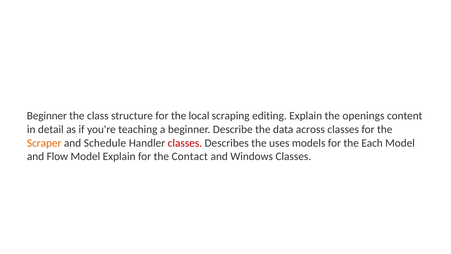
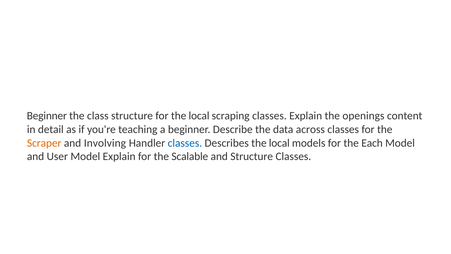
scraping editing: editing -> classes
Schedule: Schedule -> Involving
classes at (185, 143) colour: red -> blue
Describes the uses: uses -> local
Flow: Flow -> User
Contact: Contact -> Scalable
and Windows: Windows -> Structure
